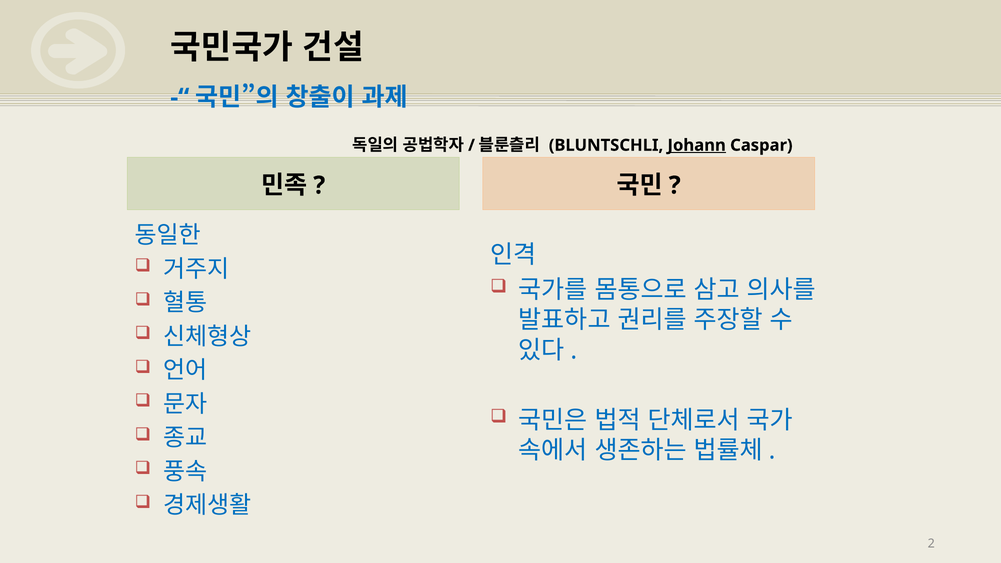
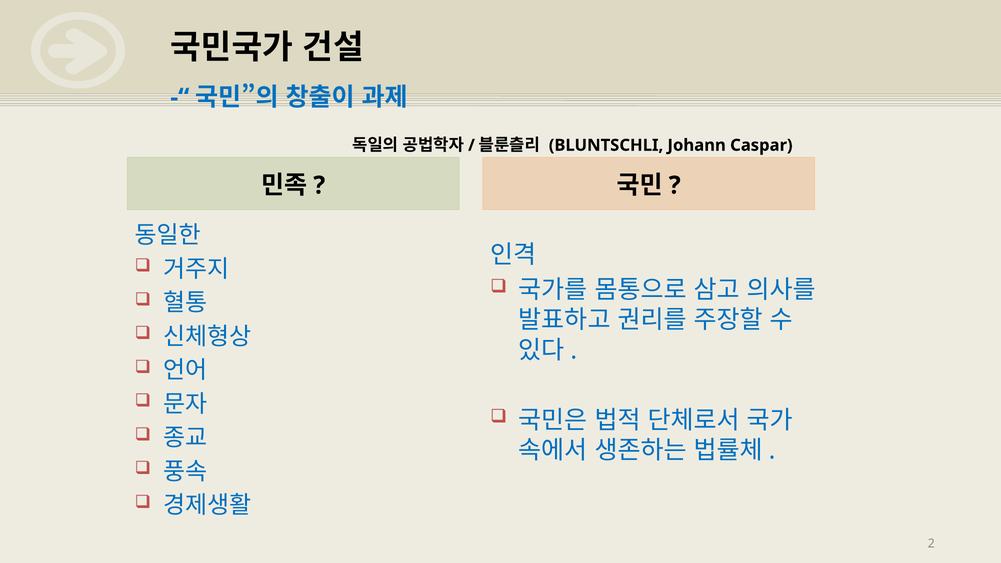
Johann underline: present -> none
